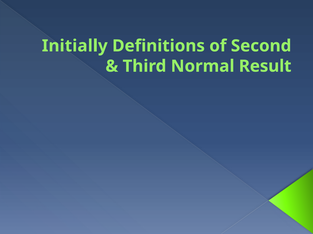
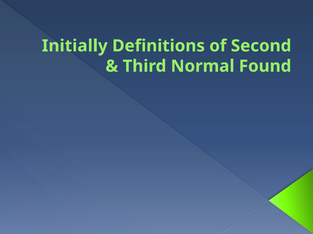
Result: Result -> Found
